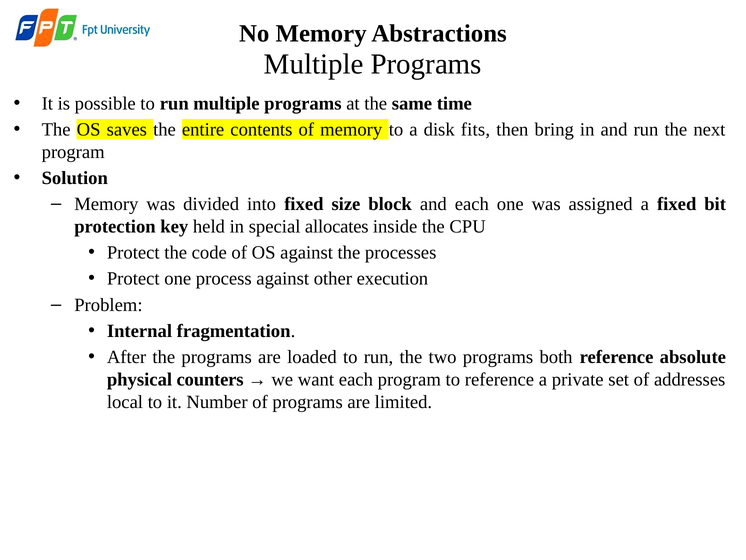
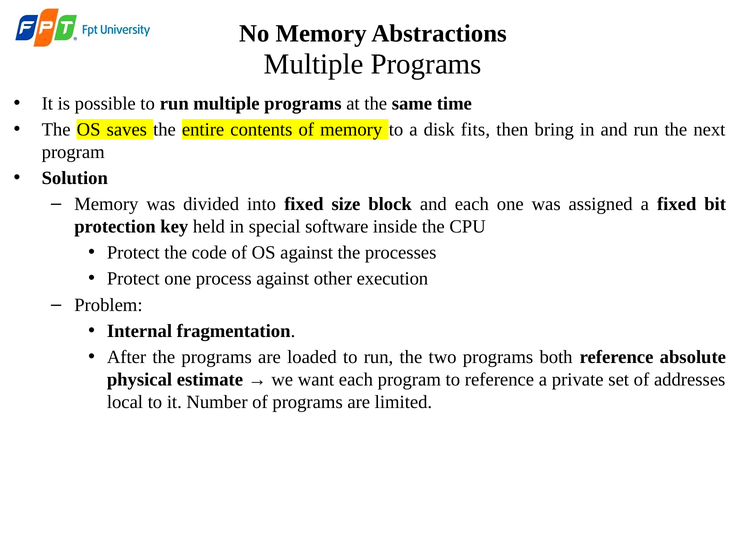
allocates: allocates -> software
counters: counters -> estimate
